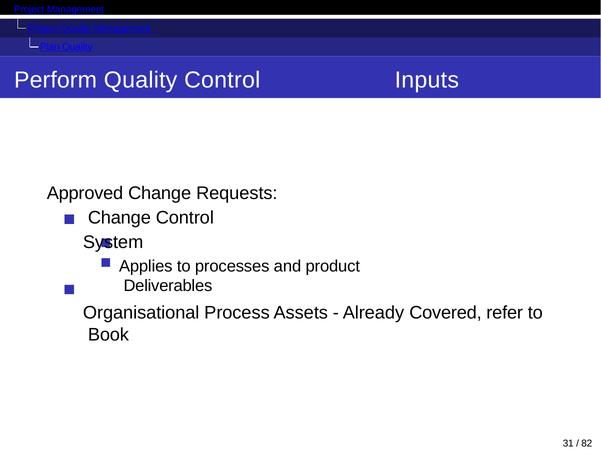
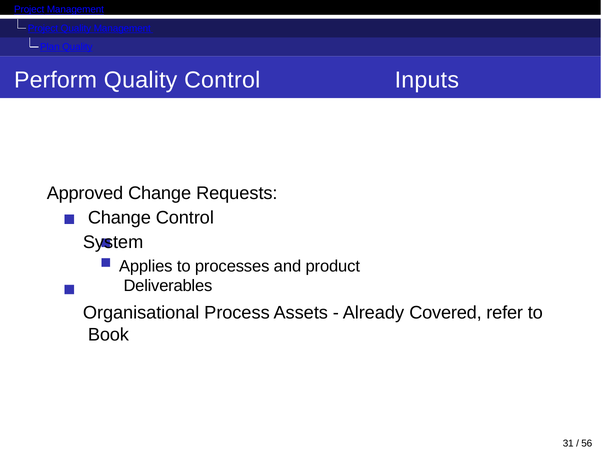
82: 82 -> 56
